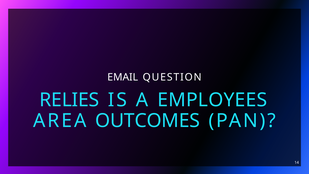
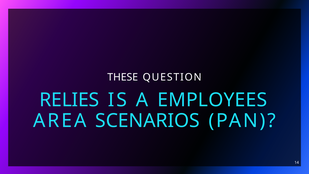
EMAIL: EMAIL -> THESE
OUTCOMES: OUTCOMES -> SCENARIOS
